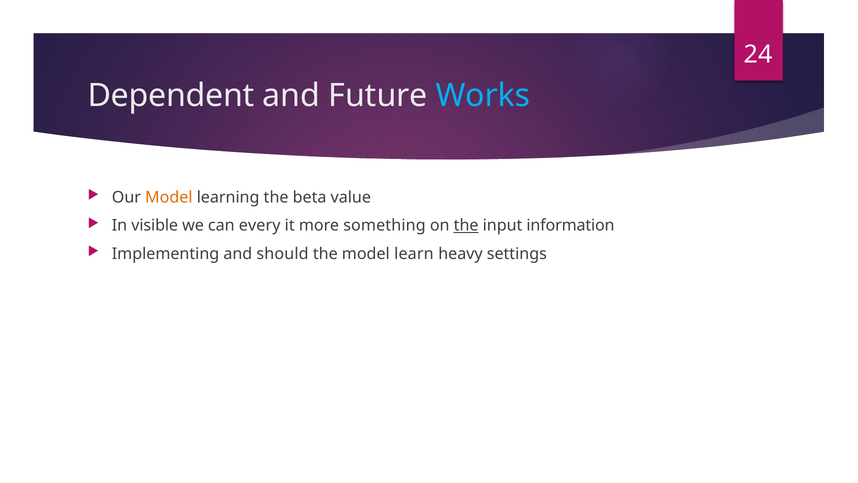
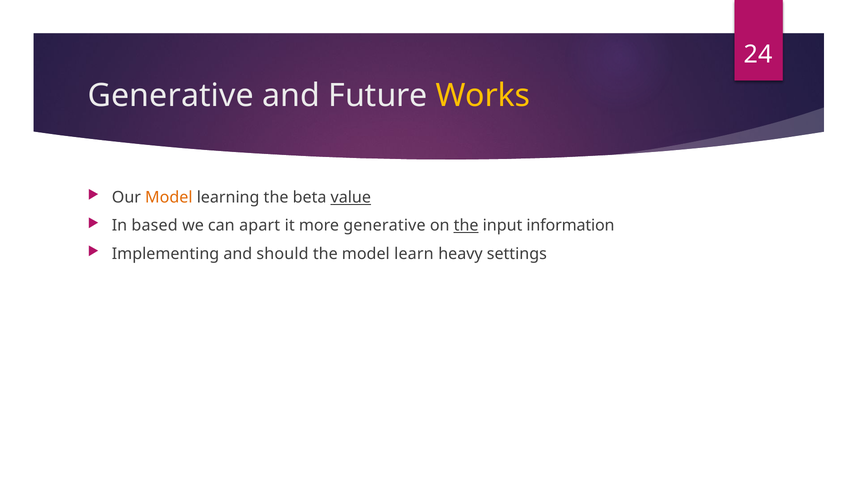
Dependent at (171, 96): Dependent -> Generative
Works colour: light blue -> yellow
value underline: none -> present
visible: visible -> based
every: every -> apart
more something: something -> generative
